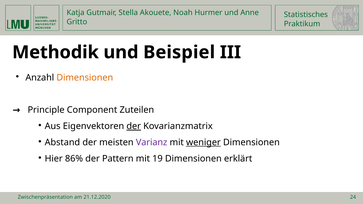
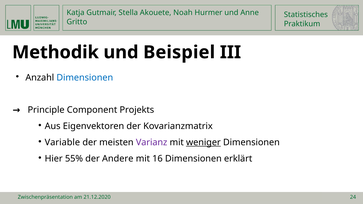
Dimensionen at (85, 78) colour: orange -> blue
Zuteilen: Zuteilen -> Projekts
der at (134, 126) underline: present -> none
Abstand: Abstand -> Variable
86%: 86% -> 55%
Pattern: Pattern -> Andere
19: 19 -> 16
